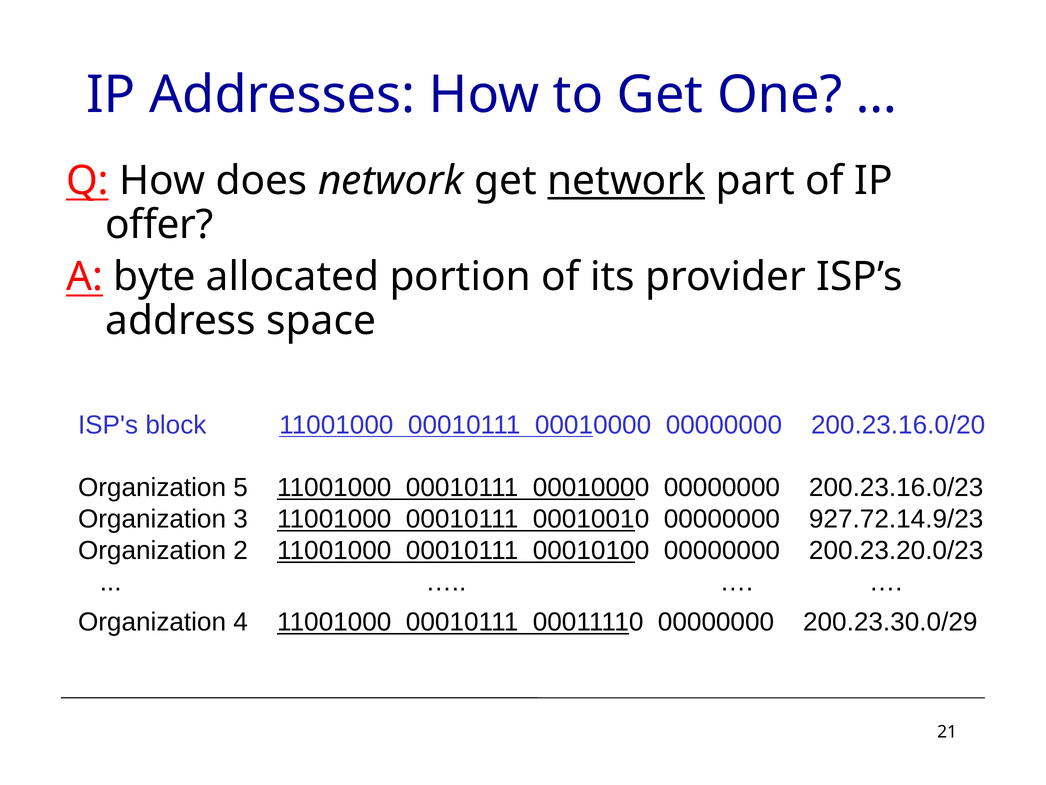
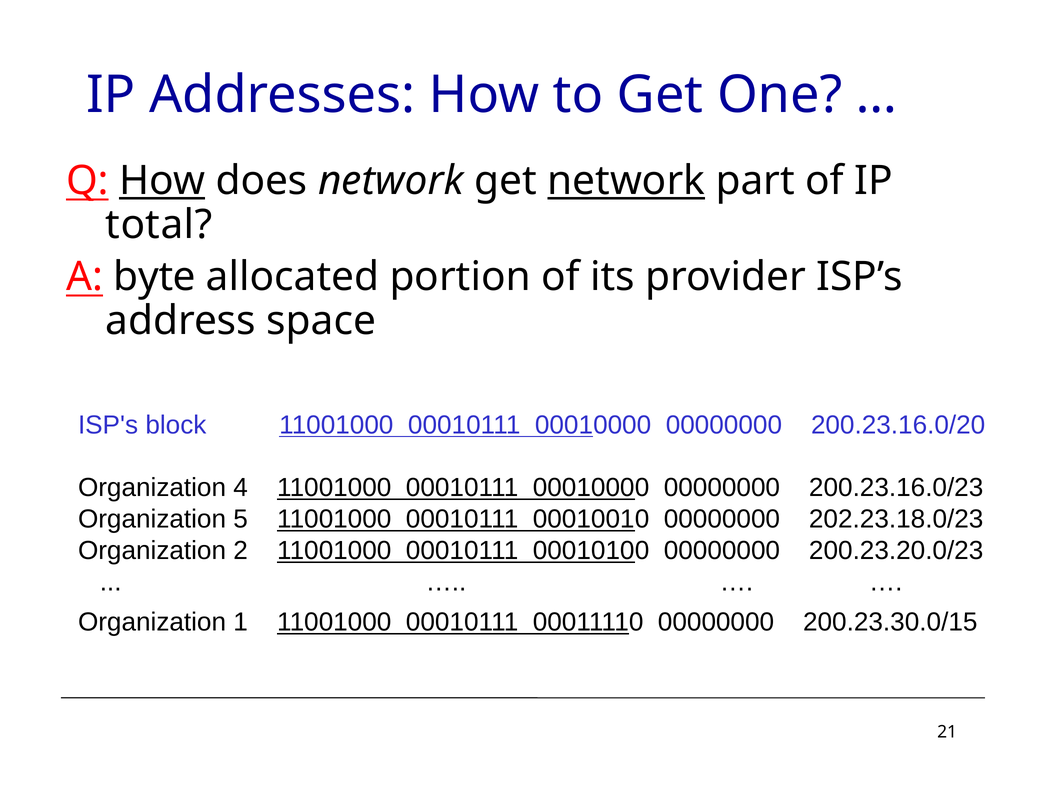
How at (162, 181) underline: none -> present
offer: offer -> total
5: 5 -> 4
3: 3 -> 5
927.72.14.9/23: 927.72.14.9/23 -> 202.23.18.0/23
4: 4 -> 1
200.23.30.0/29: 200.23.30.0/29 -> 200.23.30.0/15
